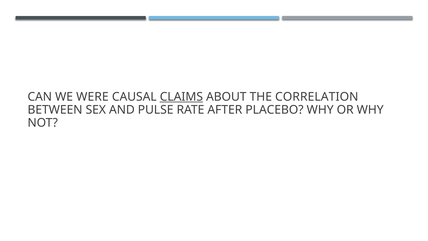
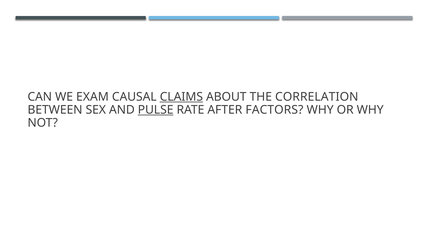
WERE: WERE -> EXAM
PULSE underline: none -> present
PLACEBO: PLACEBO -> FACTORS
